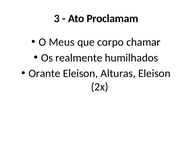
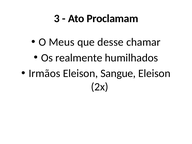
corpo: corpo -> desse
Orante: Orante -> Irmãos
Alturas: Alturas -> Sangue
